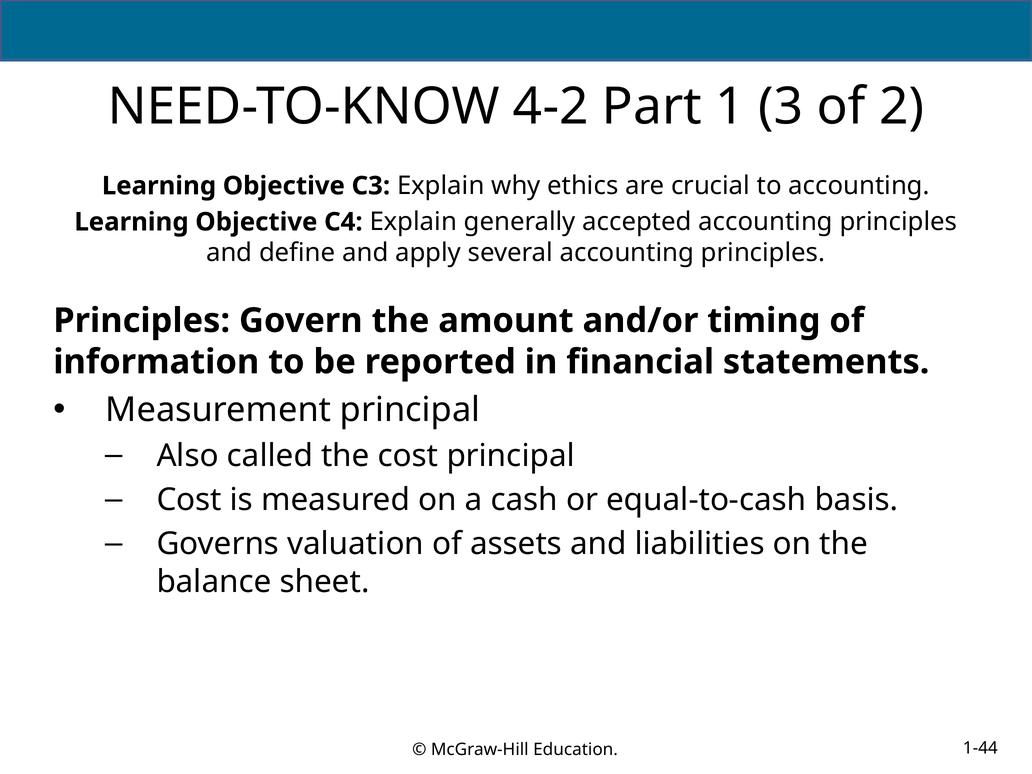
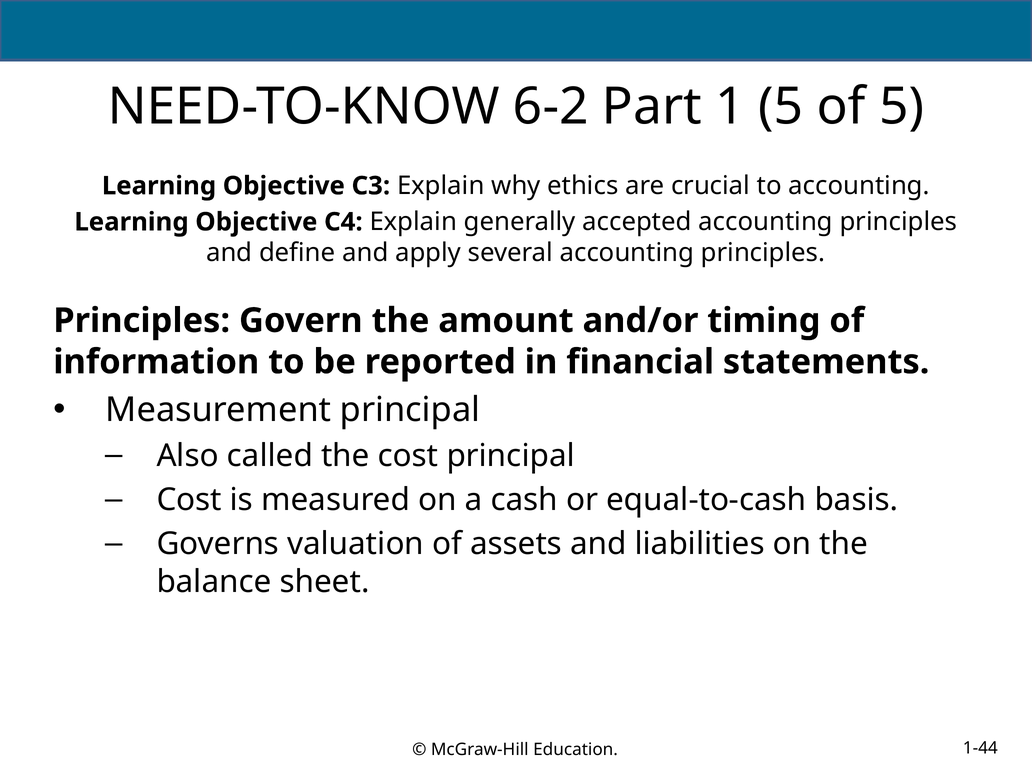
4-2: 4-2 -> 6-2
1 3: 3 -> 5
of 2: 2 -> 5
